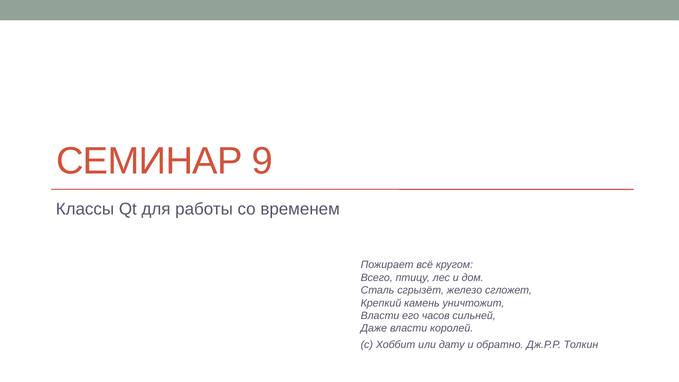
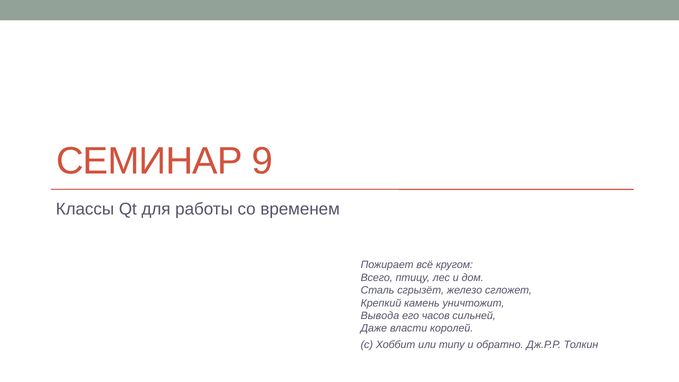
Власти at (380, 316): Власти -> Вывода
дату: дату -> типу
